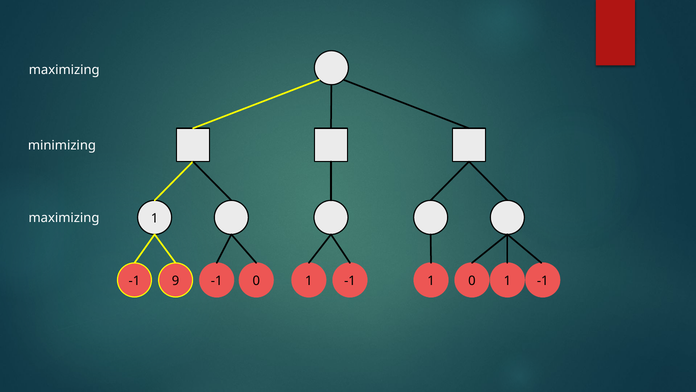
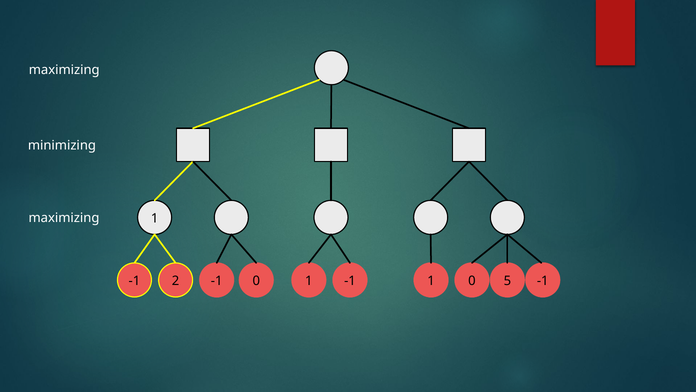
9: 9 -> 2
1 at (507, 280): 1 -> 5
